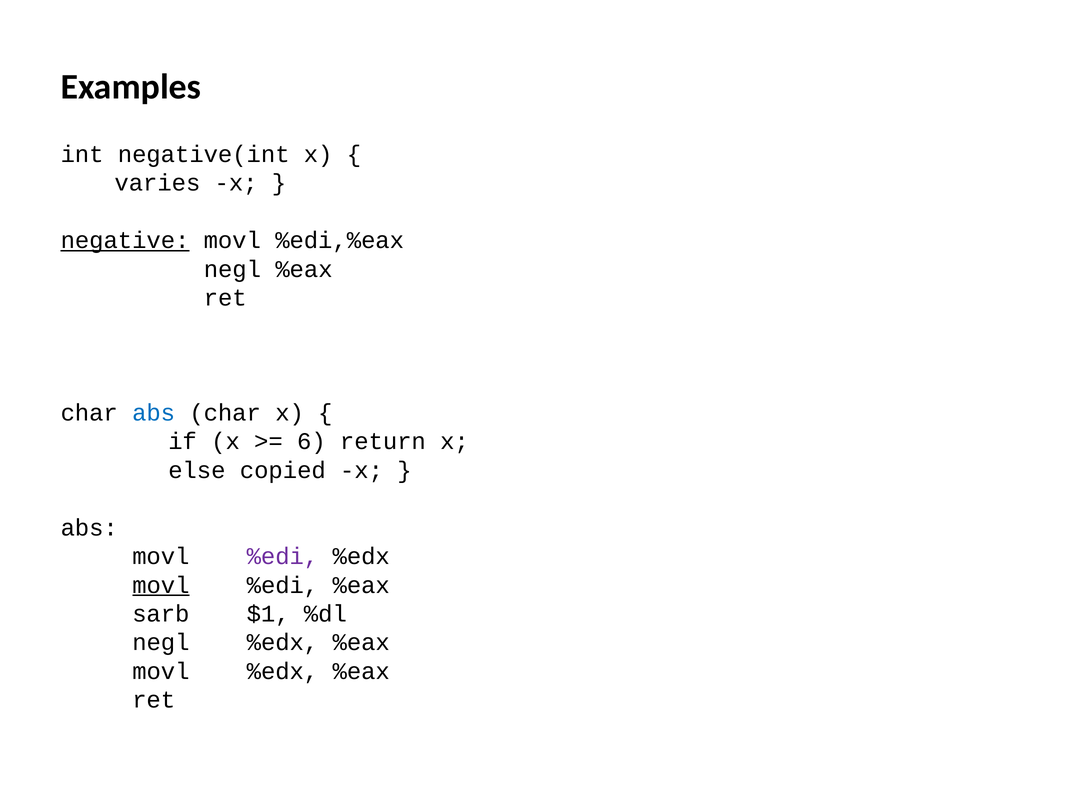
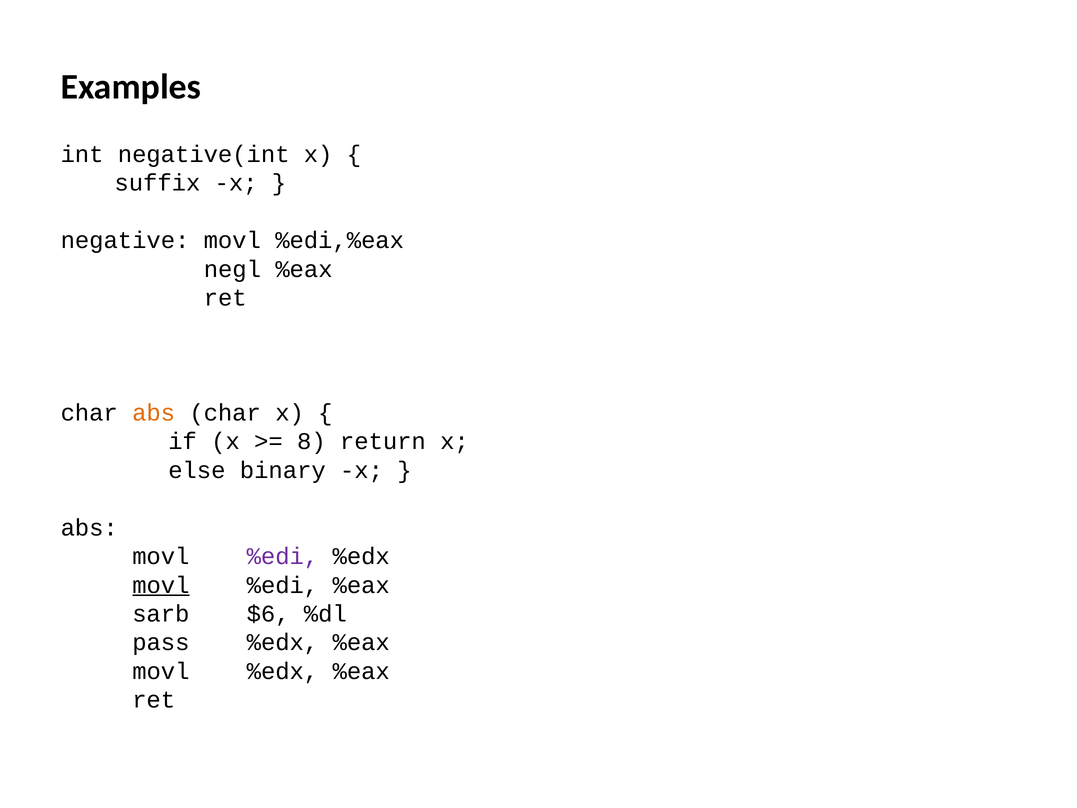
varies: varies -> suffix
negative underline: present -> none
abs at (154, 413) colour: blue -> orange
6: 6 -> 8
copied: copied -> binary
$1: $1 -> $6
negl at (161, 642): negl -> pass
